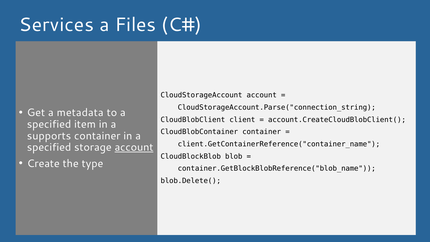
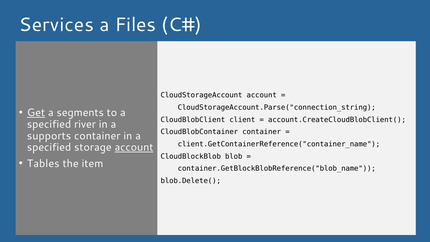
Get underline: none -> present
metadata: metadata -> segments
item: item -> river
Create: Create -> Tables
type: type -> item
